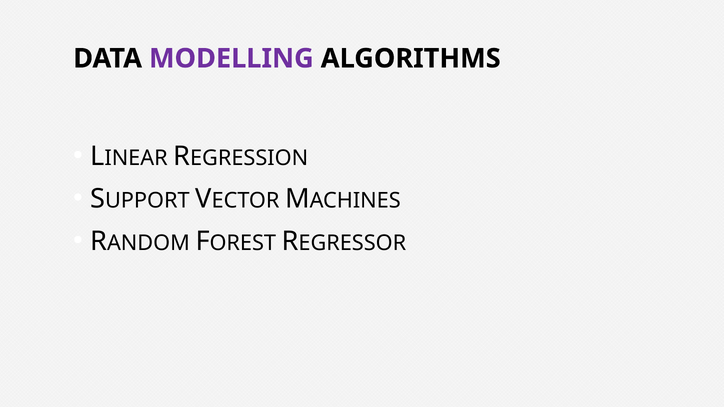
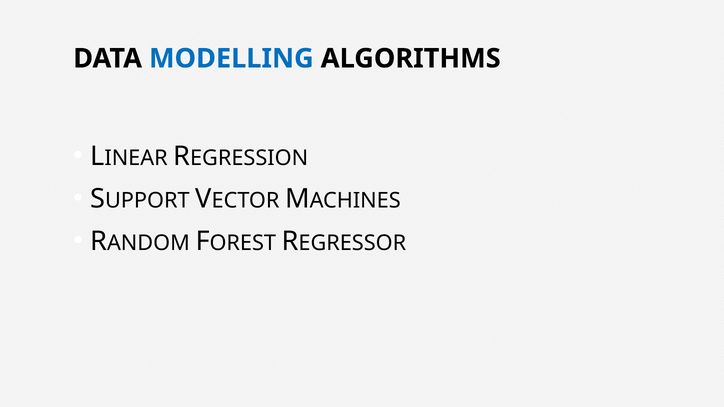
MODELLING colour: purple -> blue
